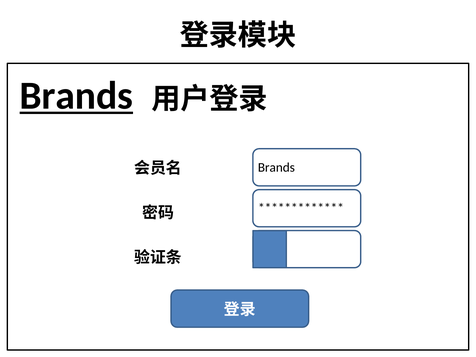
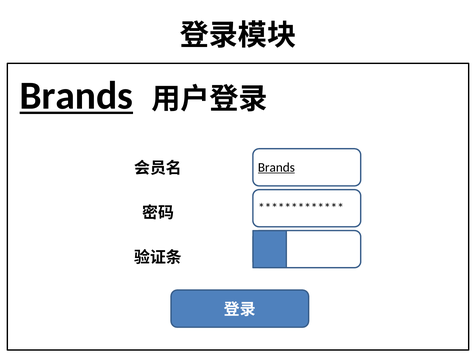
Brands at (276, 167) underline: none -> present
